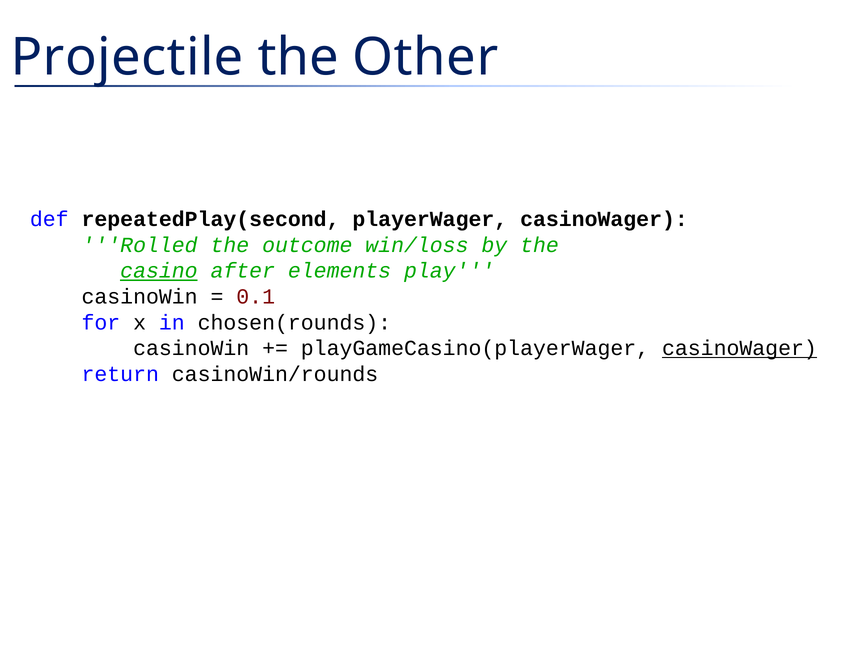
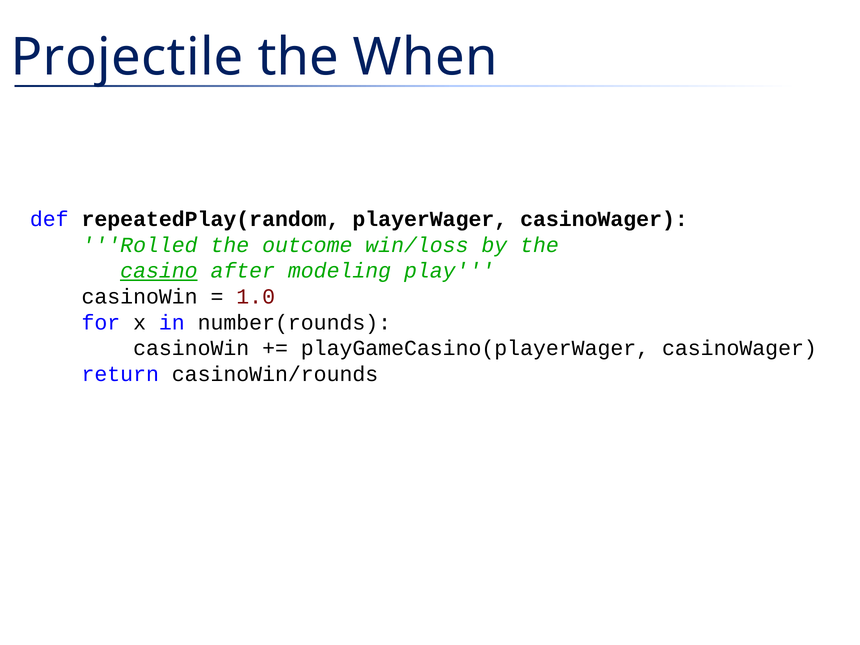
Other: Other -> When
repeatedPlay(second: repeatedPlay(second -> repeatedPlay(random
elements: elements -> modeling
0.1: 0.1 -> 1.0
chosen(rounds: chosen(rounds -> number(rounds
casinoWager at (739, 348) underline: present -> none
